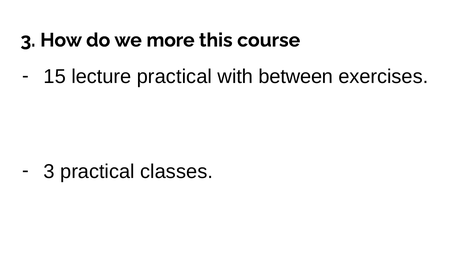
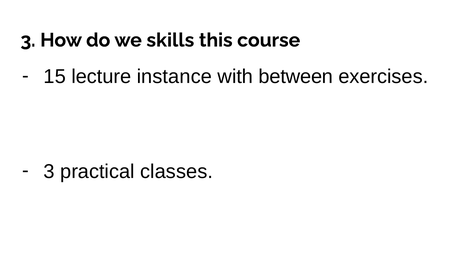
more: more -> skills
lecture practical: practical -> instance
